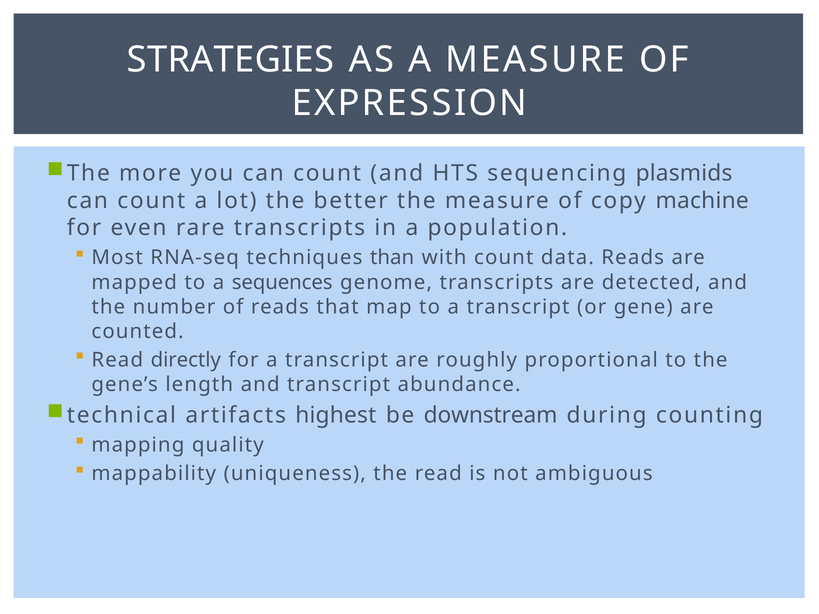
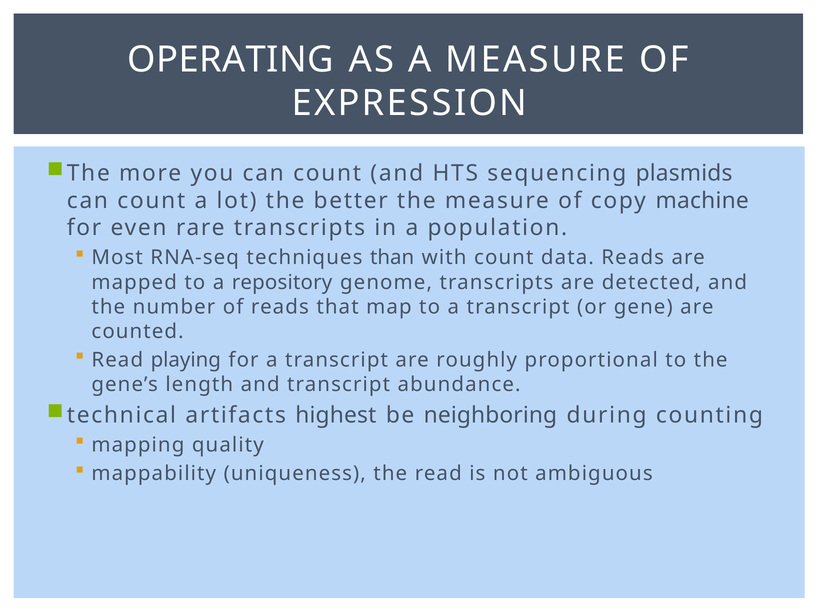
STRATEGIES: STRATEGIES -> OPERATING
sequences: sequences -> repository
directly: directly -> playing
downstream: downstream -> neighboring
